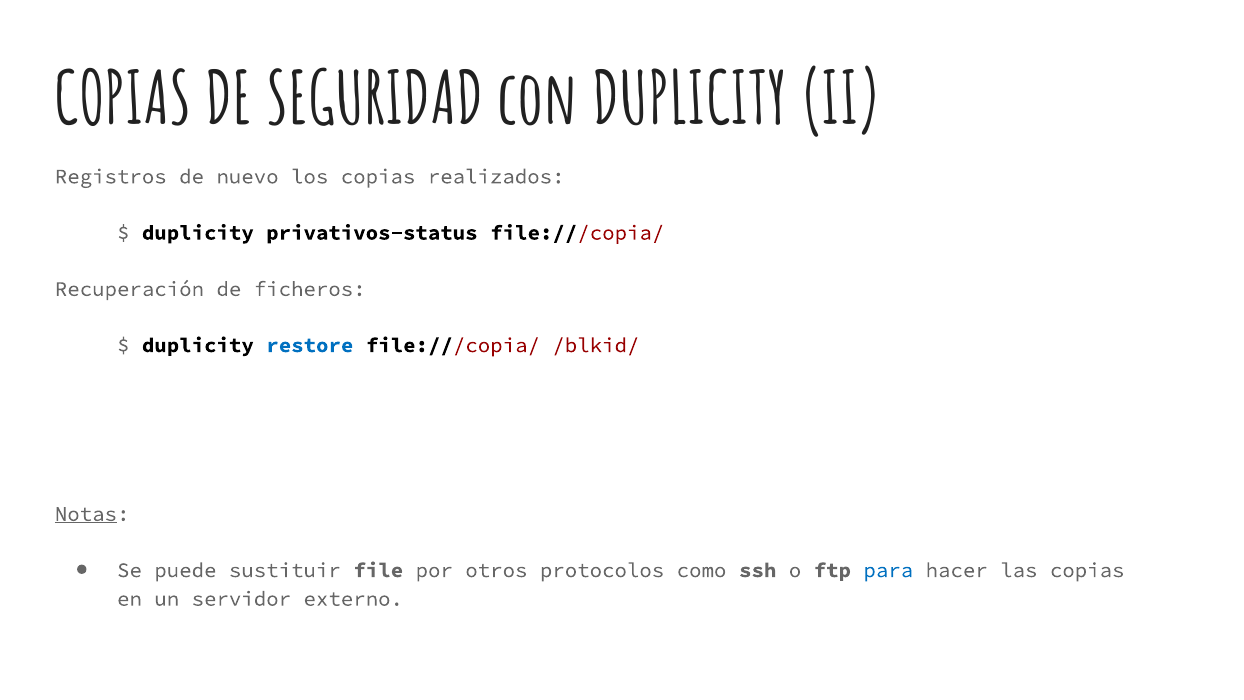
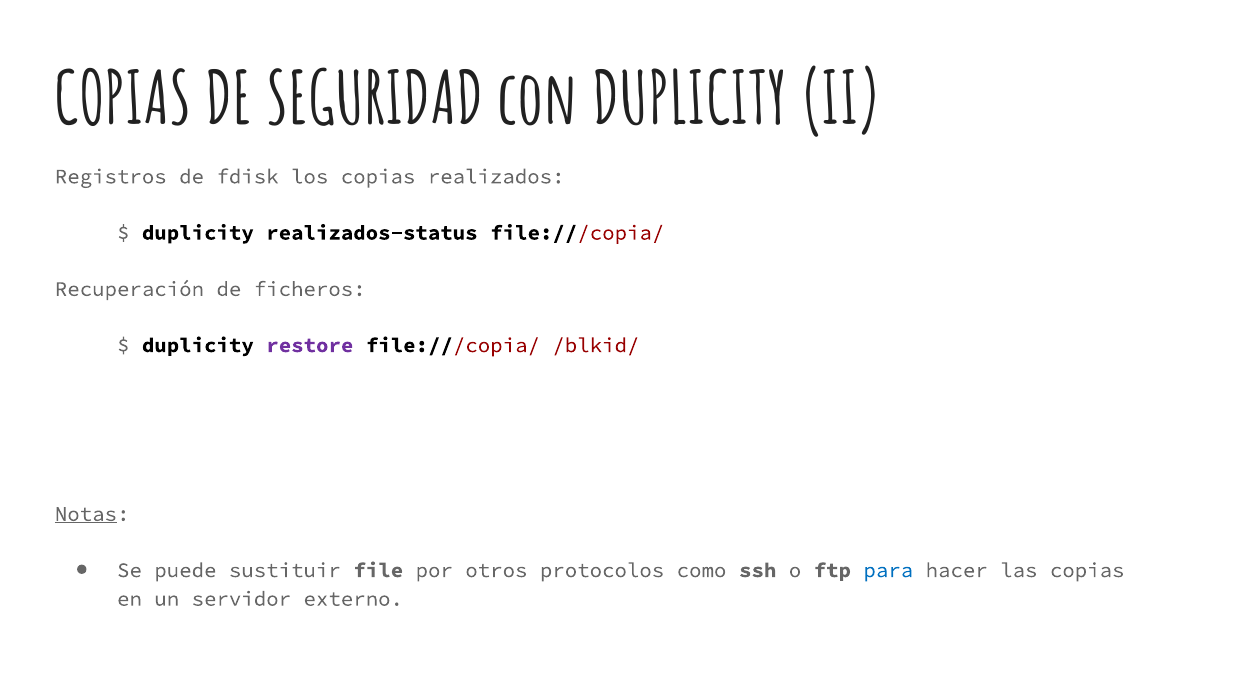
nuevo: nuevo -> fdisk
privativos-status: privativos-status -> realizados-status
restore colour: blue -> purple
